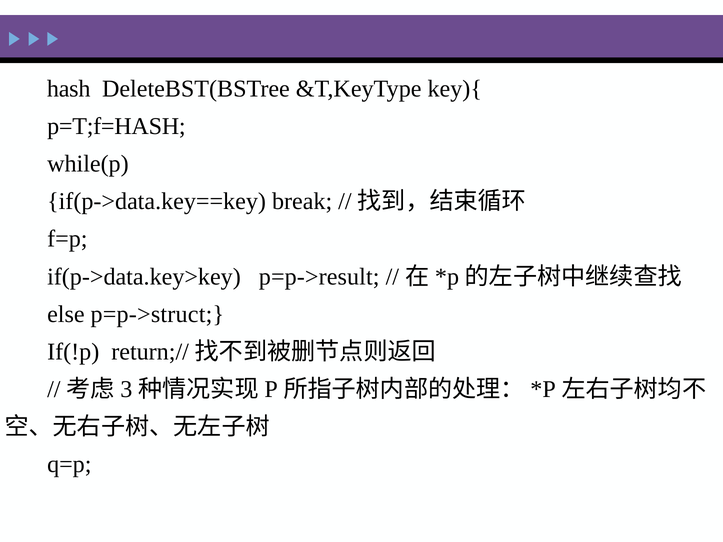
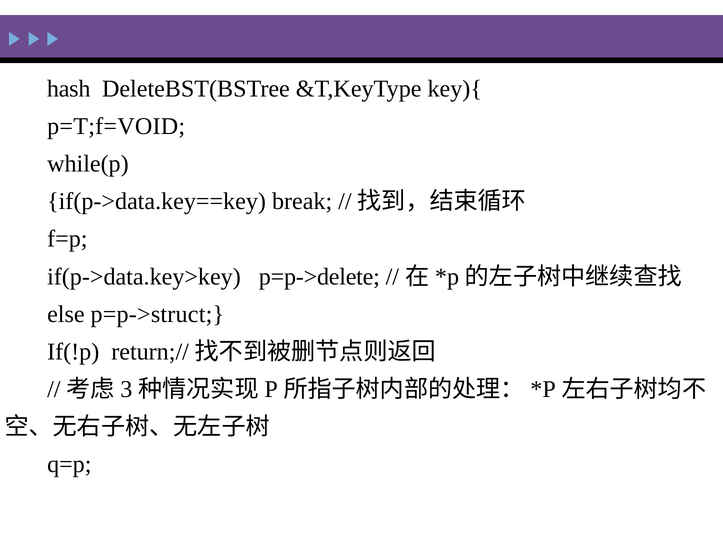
p=T;f=HASH: p=T;f=HASH -> p=T;f=VOID
p=p->result: p=p->result -> p=p->delete
